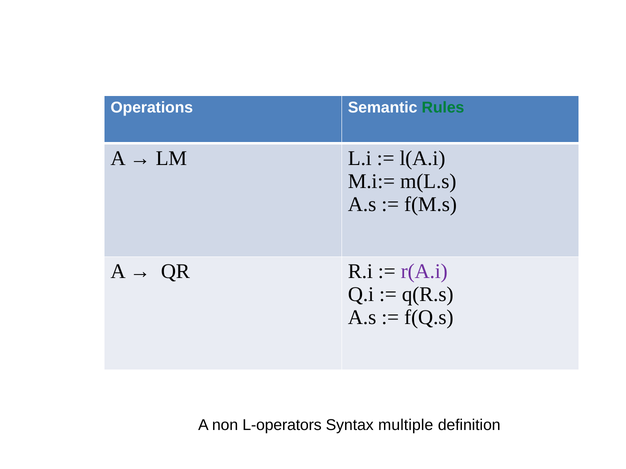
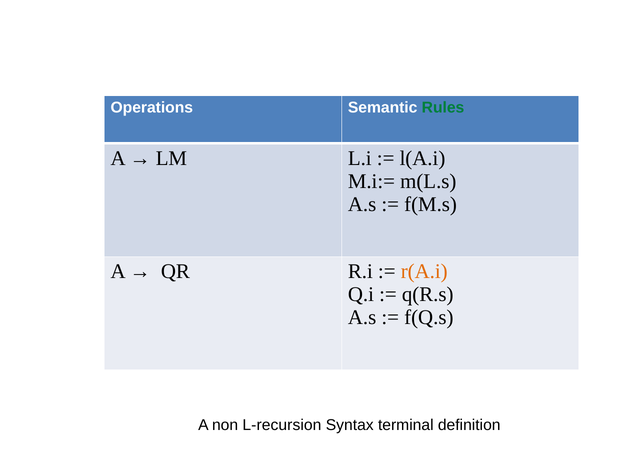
r(A.i colour: purple -> orange
L-operators: L-operators -> L-recursion
multiple: multiple -> terminal
